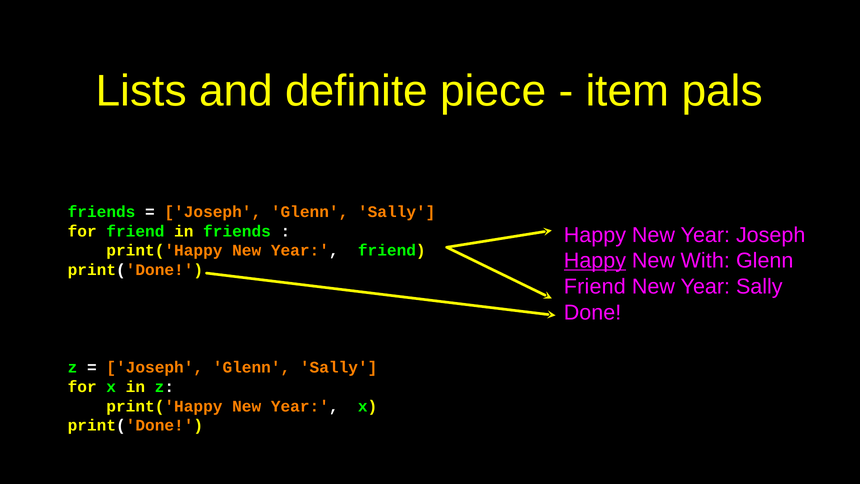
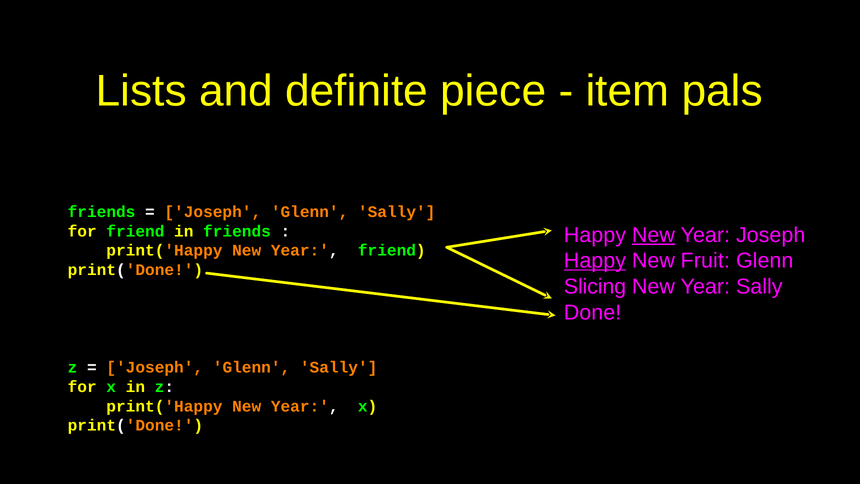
New at (653, 235) underline: none -> present
With: With -> Fruit
Friend at (595, 286): Friend -> Slicing
